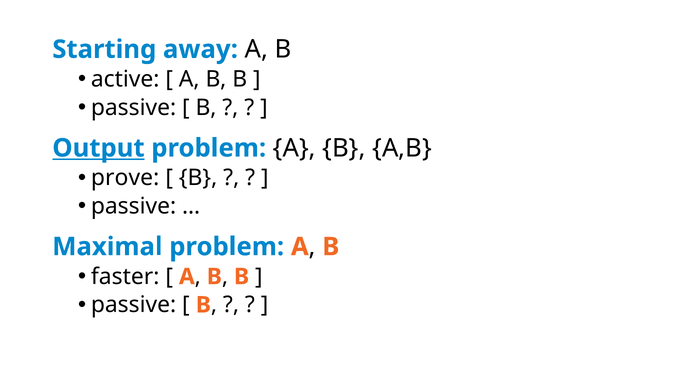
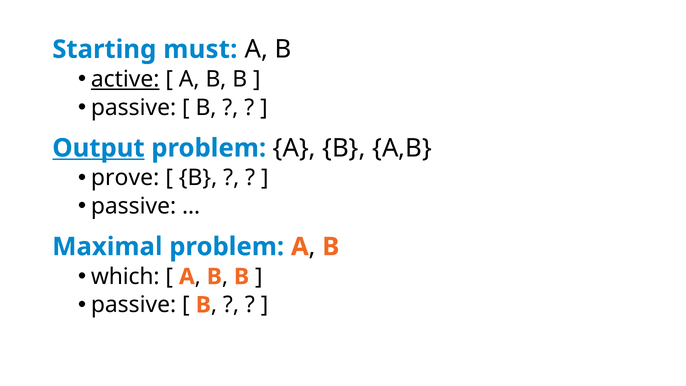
away: away -> must
active underline: none -> present
faster: faster -> which
